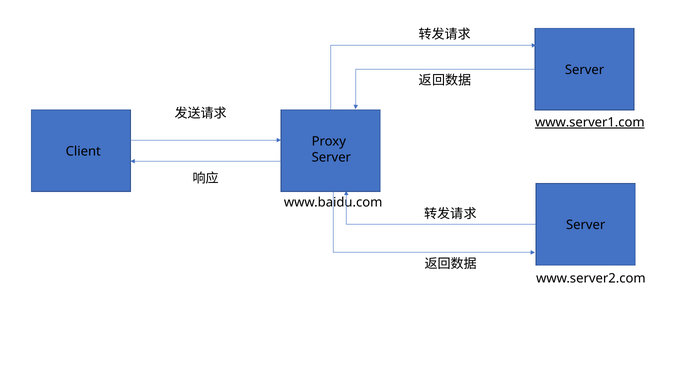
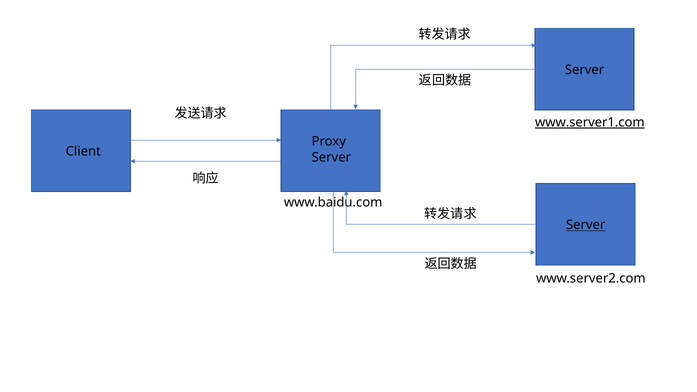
Server at (586, 225) underline: none -> present
